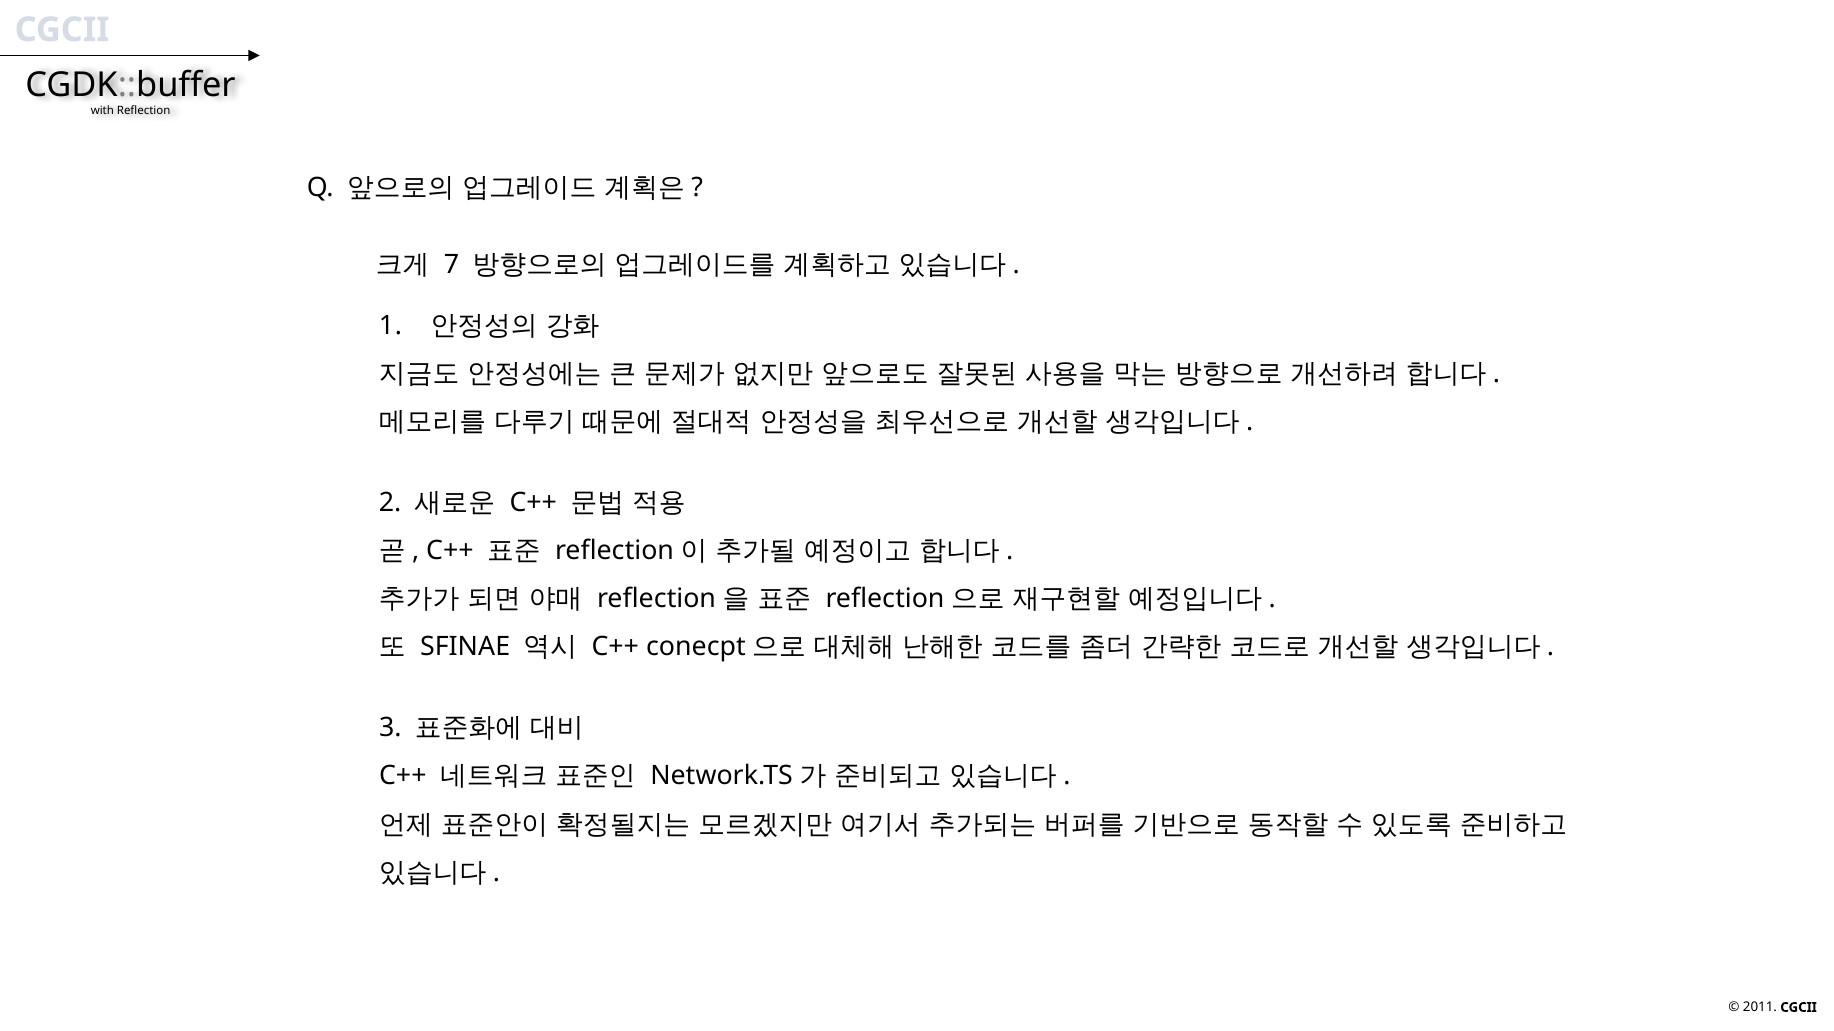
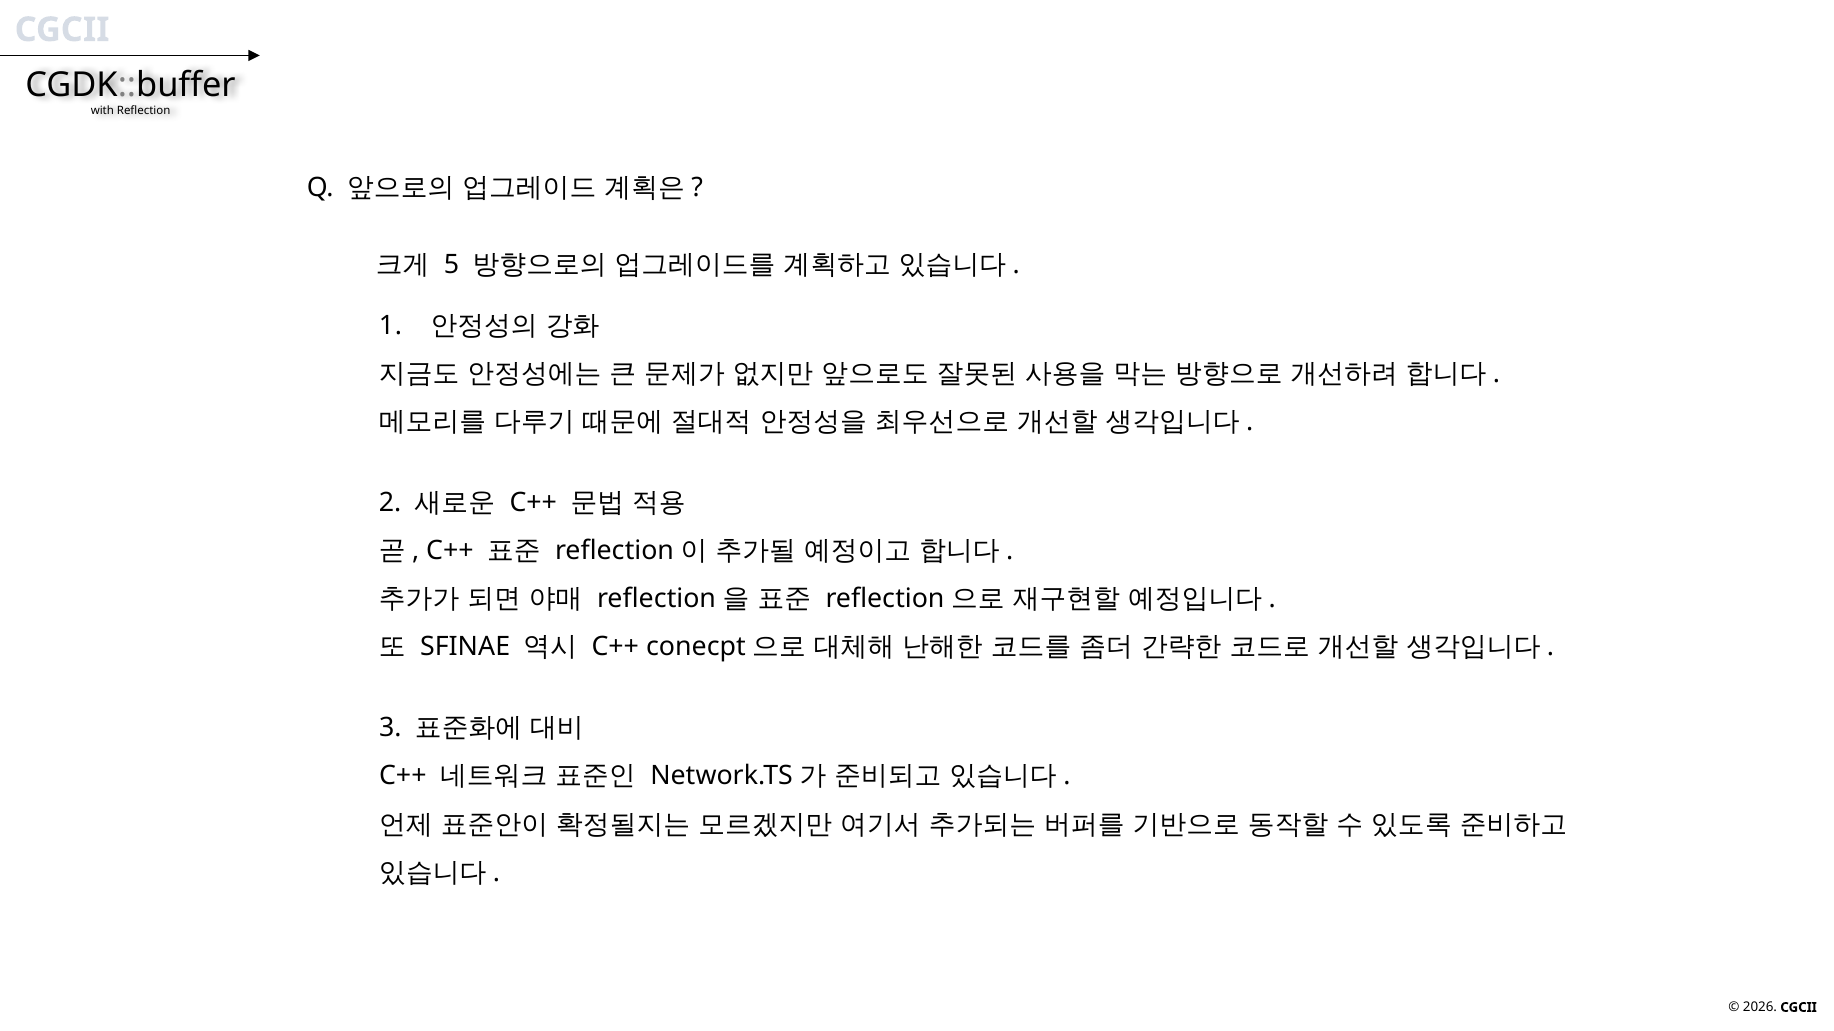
7: 7 -> 5
2011: 2011 -> 2026
